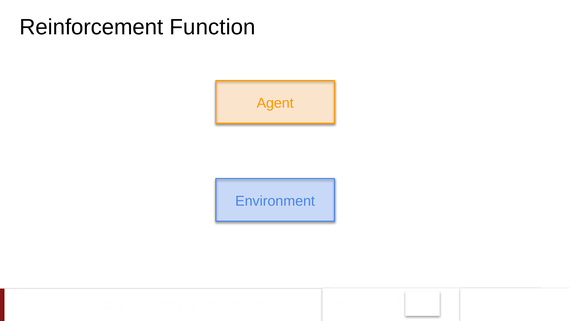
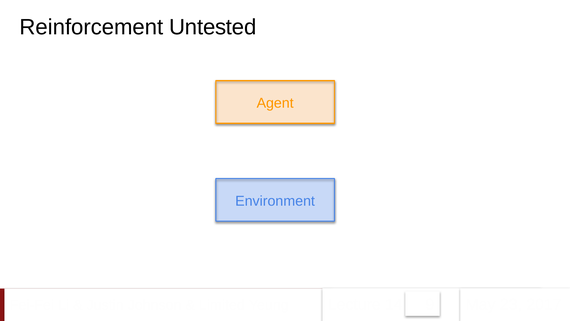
Function: Function -> Untested
